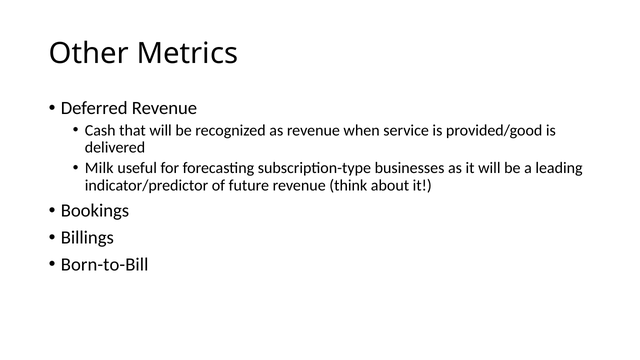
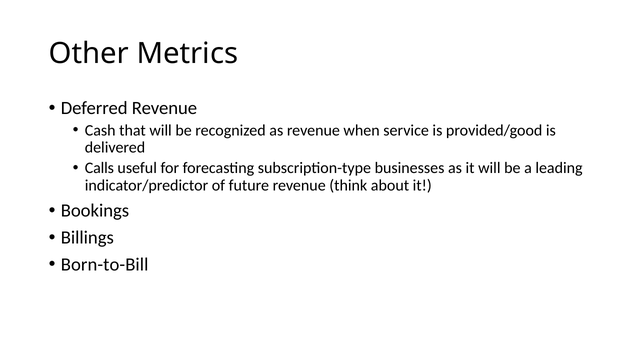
Milk: Milk -> Calls
